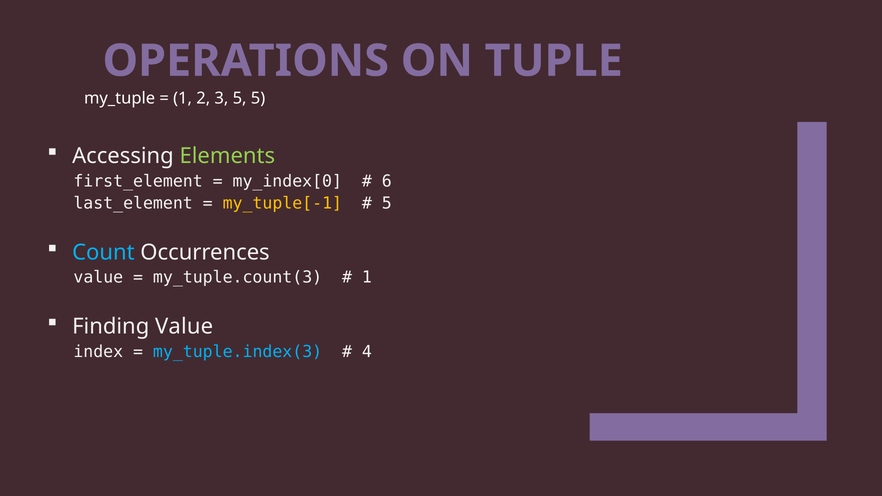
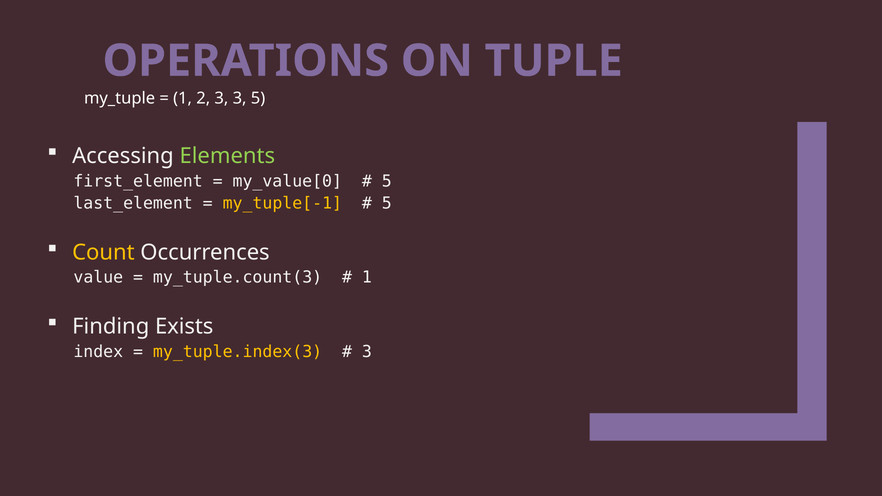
3 5: 5 -> 3
my_index[0: my_index[0 -> my_value[0
6 at (387, 181): 6 -> 5
Count colour: light blue -> yellow
Finding Value: Value -> Exists
my_tuple.index(3 colour: light blue -> yellow
4 at (367, 352): 4 -> 3
